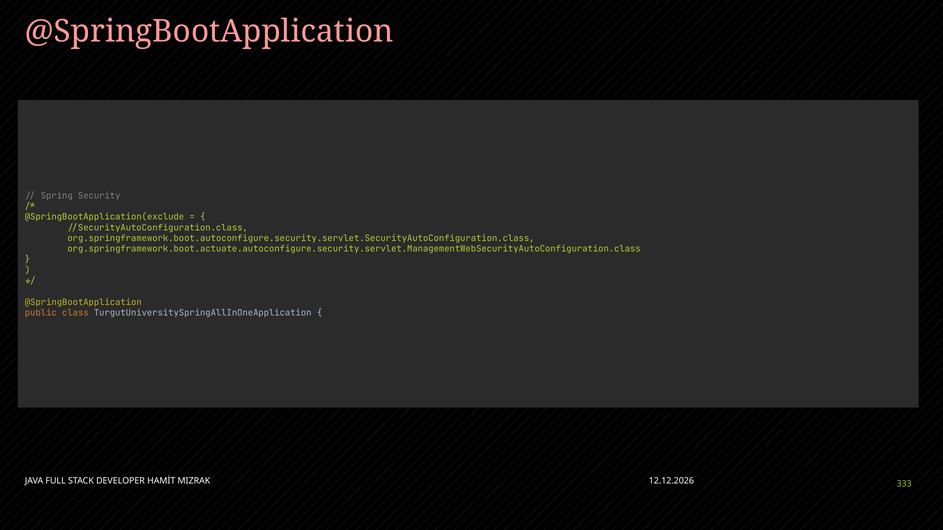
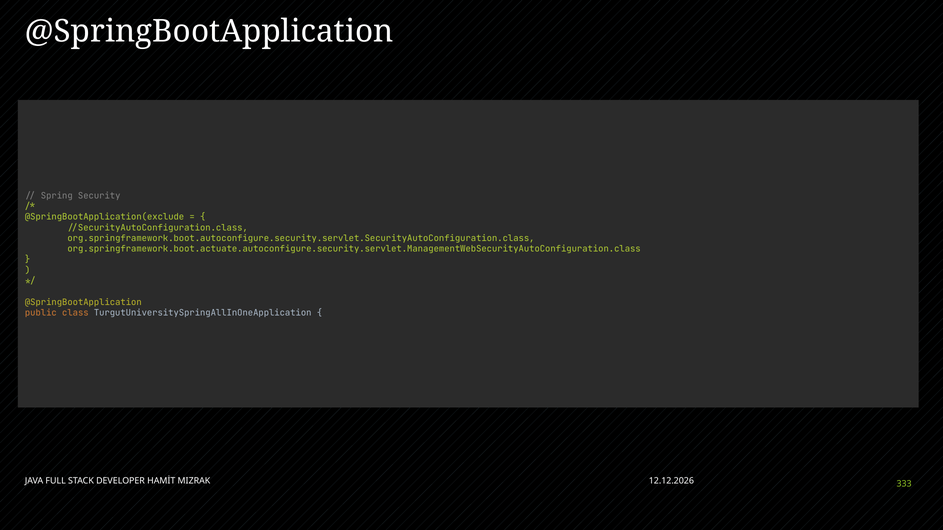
@SpringBootApplication at (209, 31) colour: pink -> white
